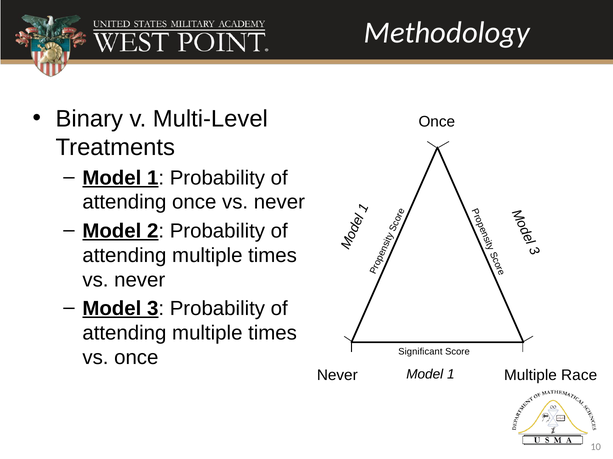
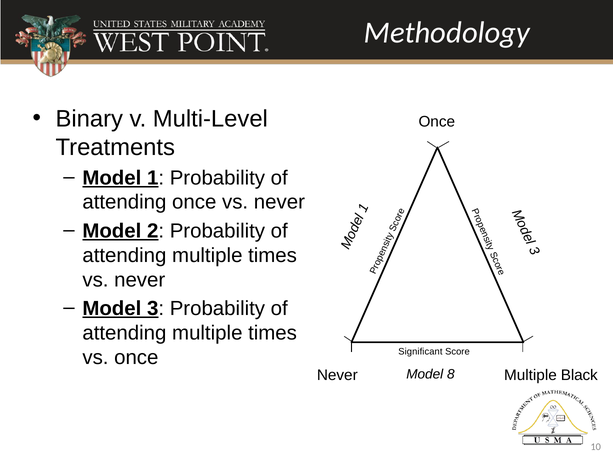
1 at (451, 375): 1 -> 8
Race: Race -> Black
